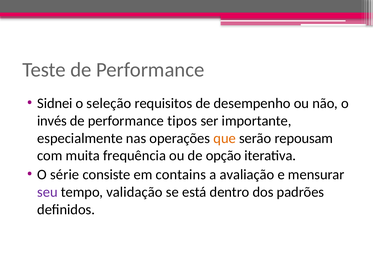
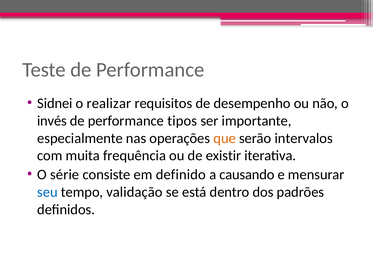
seleção: seleção -> realizar
repousam: repousam -> intervalos
opção: opção -> existir
contains: contains -> definido
avaliação: avaliação -> causando
seu colour: purple -> blue
